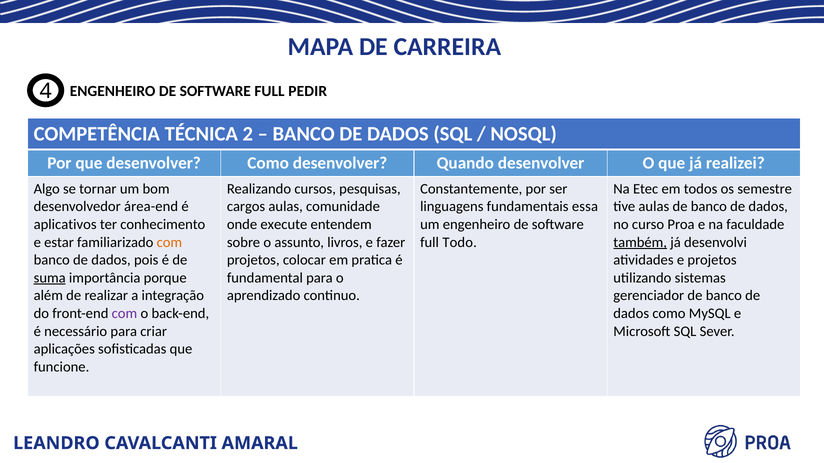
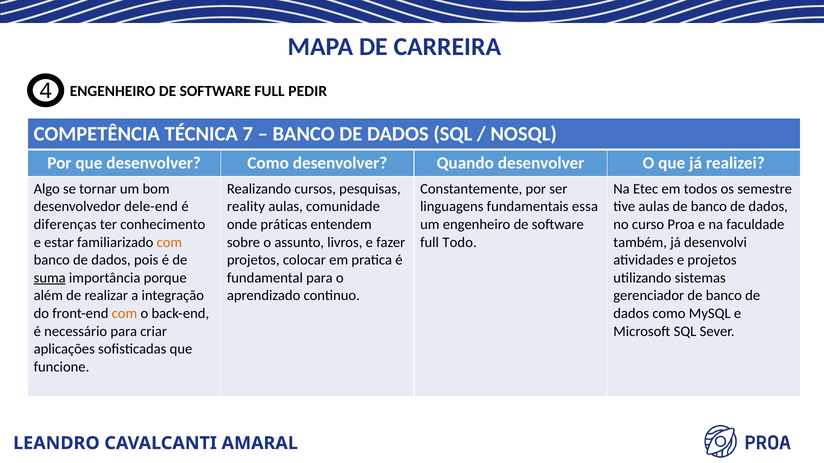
2: 2 -> 7
área-end: área-end -> dele-end
cargos: cargos -> reality
aplicativos: aplicativos -> diferenças
execute: execute -> práticas
também underline: present -> none
com at (124, 314) colour: purple -> orange
